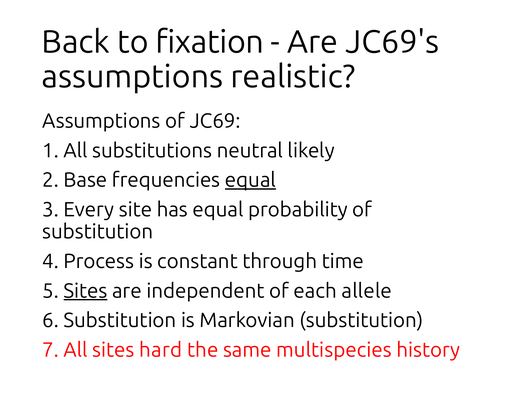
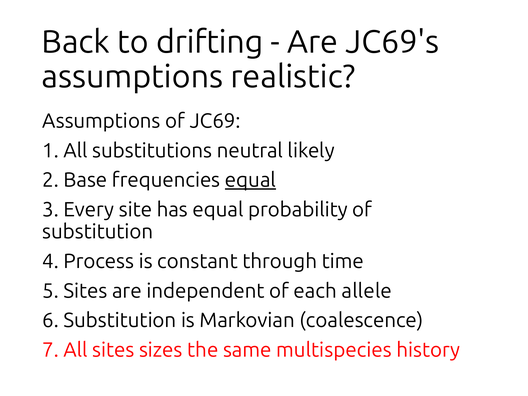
fixation: fixation -> drifting
Sites at (85, 291) underline: present -> none
Markovian substitution: substitution -> coalescence
hard: hard -> sizes
